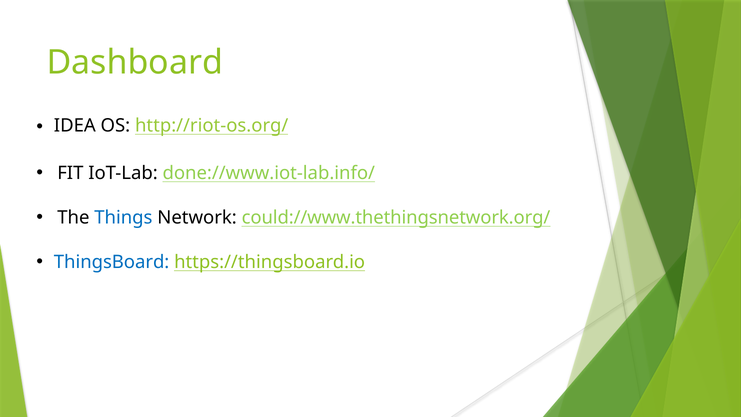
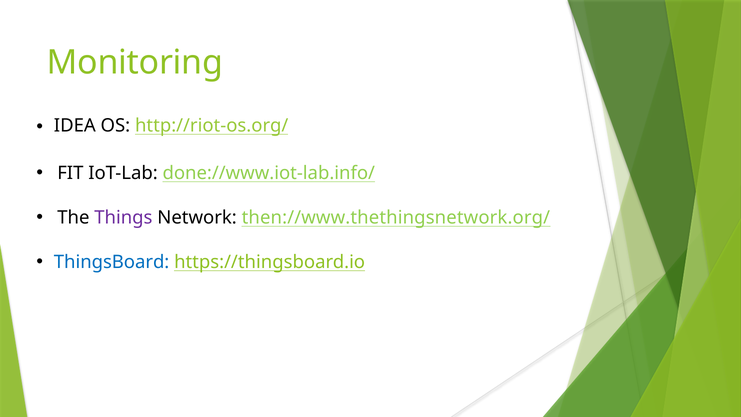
Dashboard: Dashboard -> Monitoring
Things colour: blue -> purple
could://www.thethingsnetwork.org/: could://www.thethingsnetwork.org/ -> then://www.thethingsnetwork.org/
